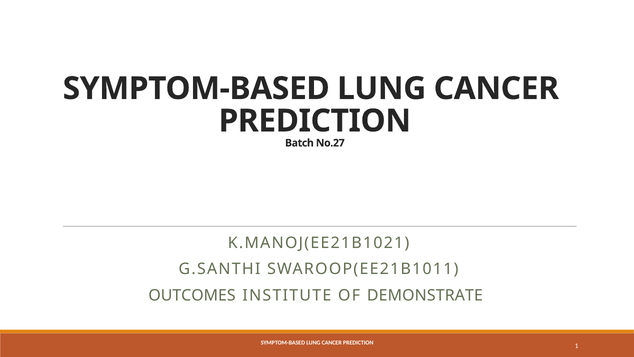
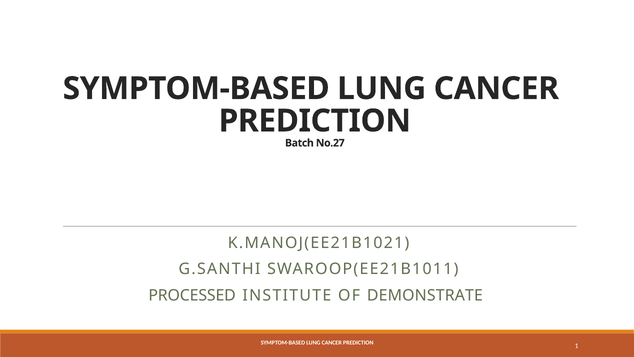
OUTCOMES: OUTCOMES -> PROCESSED
